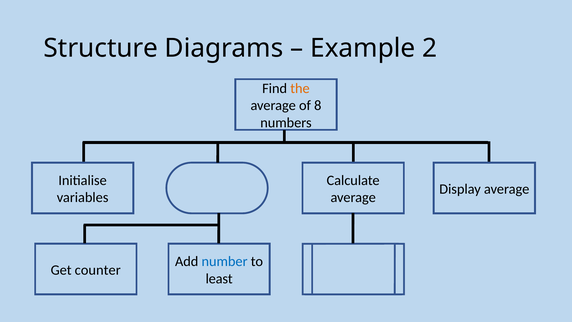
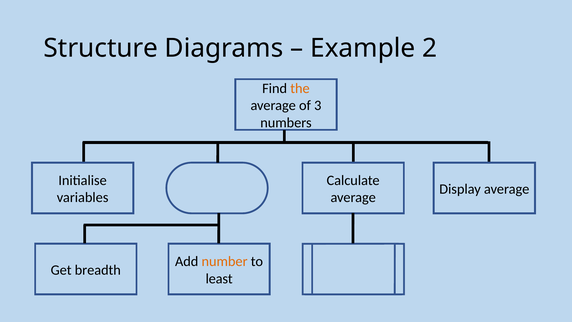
8: 8 -> 3
number colour: blue -> orange
counter: counter -> breadth
